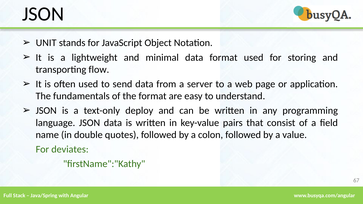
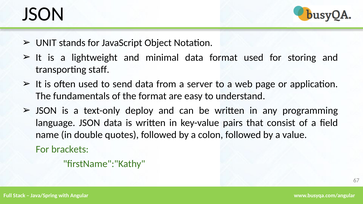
flow: flow -> staff
deviates: deviates -> brackets
